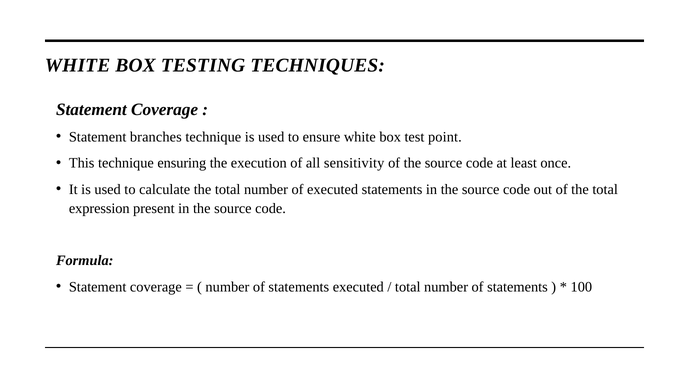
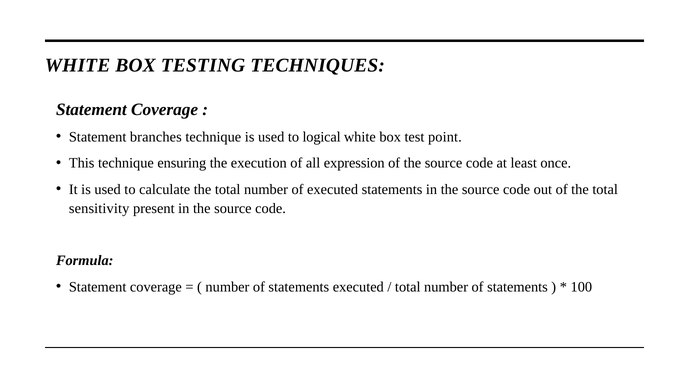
ensure: ensure -> logical
sensitivity: sensitivity -> expression
expression: expression -> sensitivity
